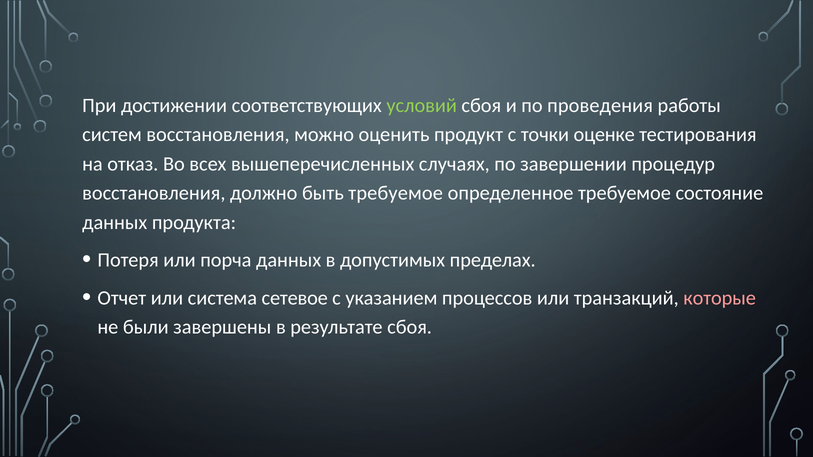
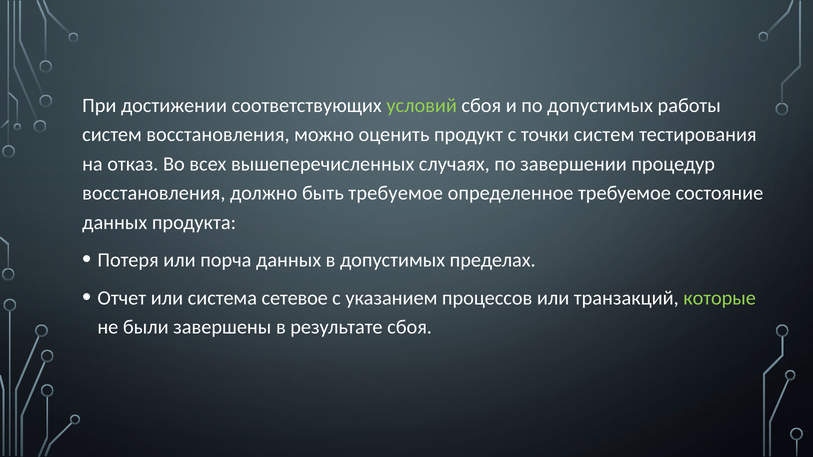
по проведения: проведения -> допустимых
точки оценке: оценке -> систем
которые colour: pink -> light green
